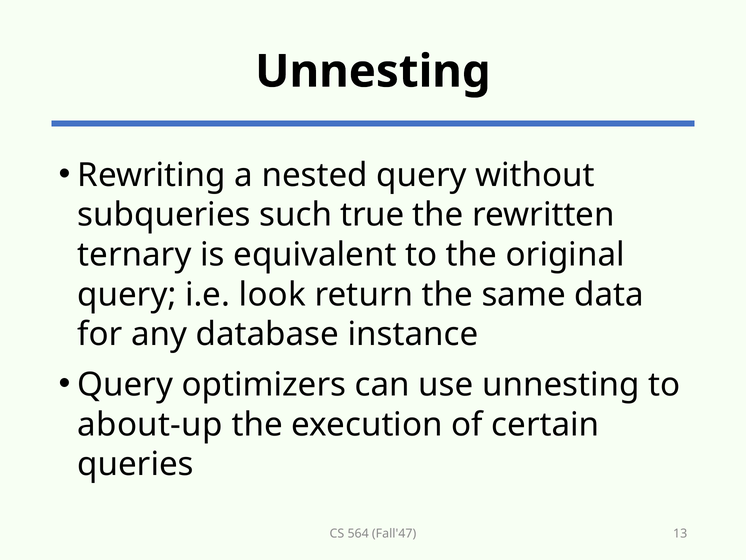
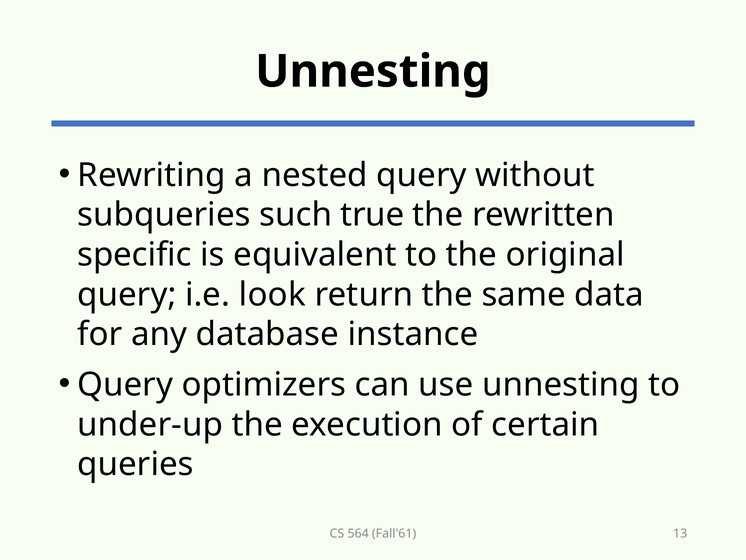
ternary: ternary -> specific
about-up: about-up -> under-up
Fall'47: Fall'47 -> Fall'61
